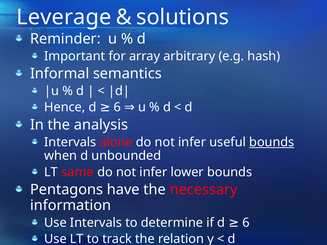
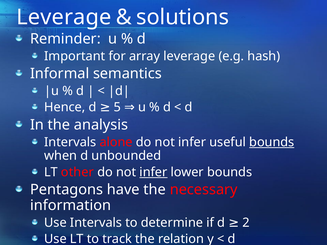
array arbitrary: arbitrary -> leverage
Hence d 6: 6 -> 5
same: same -> other
infer at (153, 172) underline: none -> present
if d 6: 6 -> 2
